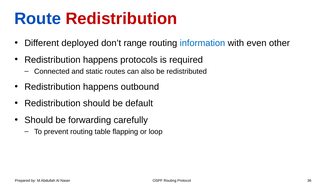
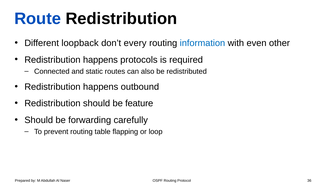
Redistribution at (121, 19) colour: red -> black
deployed: deployed -> loopback
range: range -> every
default: default -> feature
